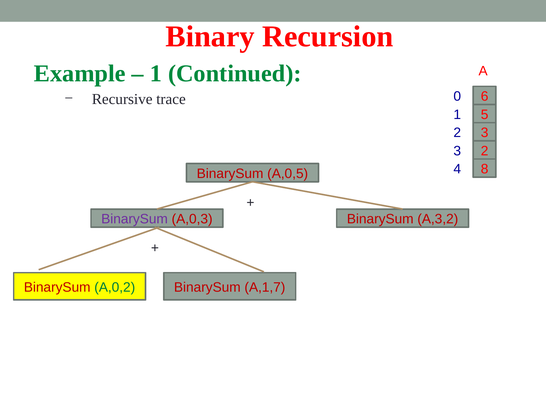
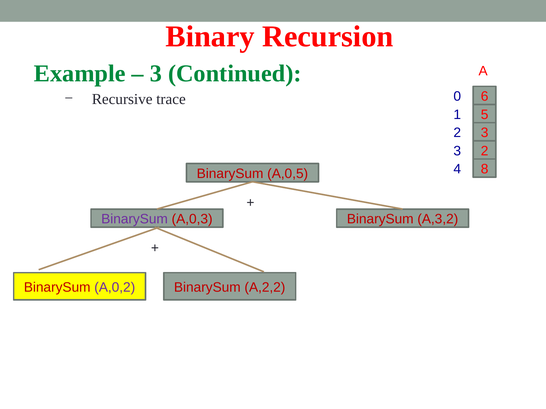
1 at (156, 74): 1 -> 3
A,0,2 colour: green -> purple
A,1,7: A,1,7 -> A,2,2
